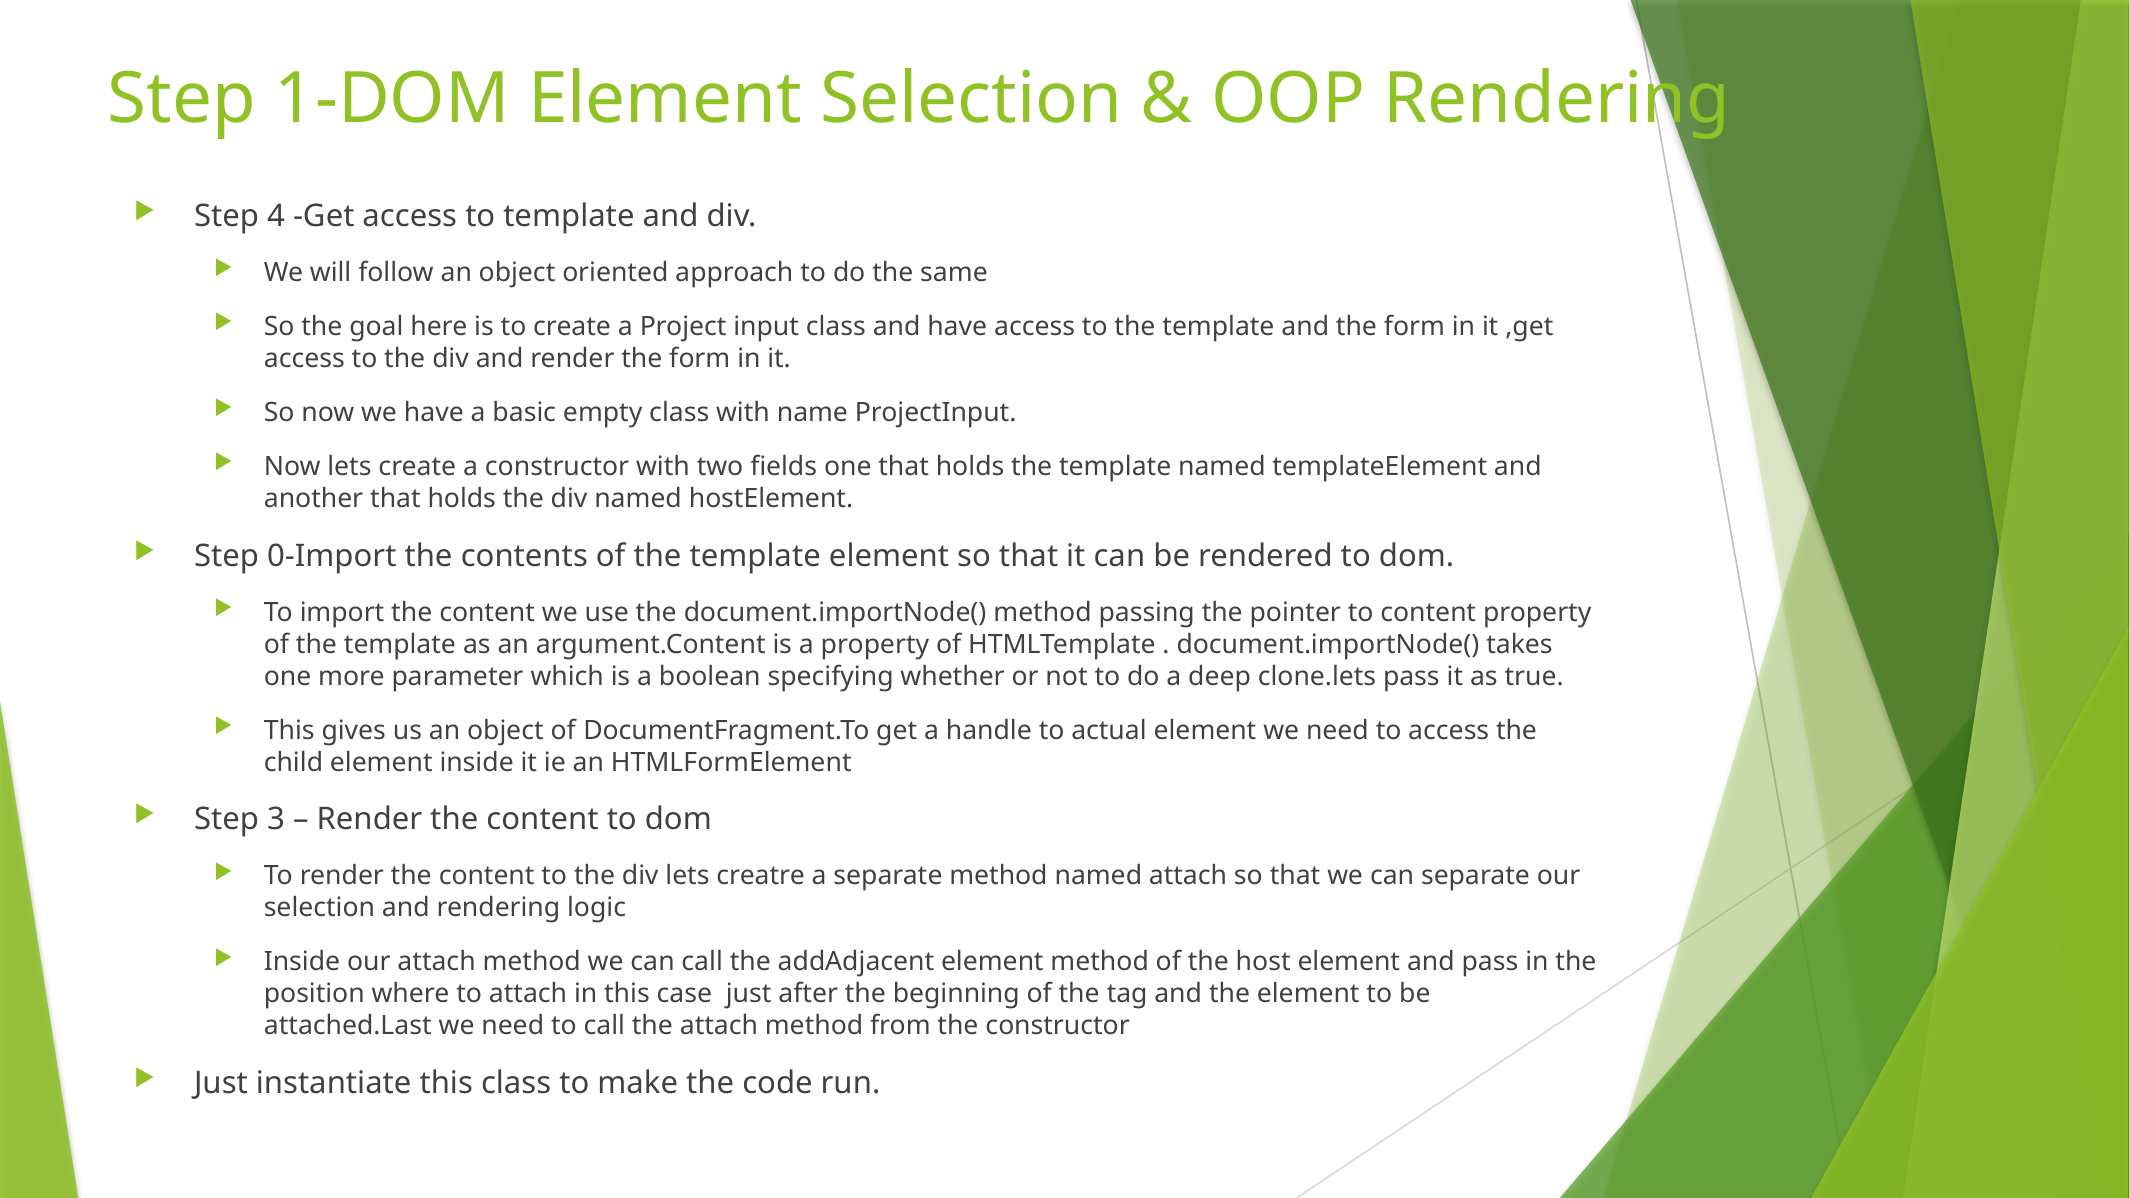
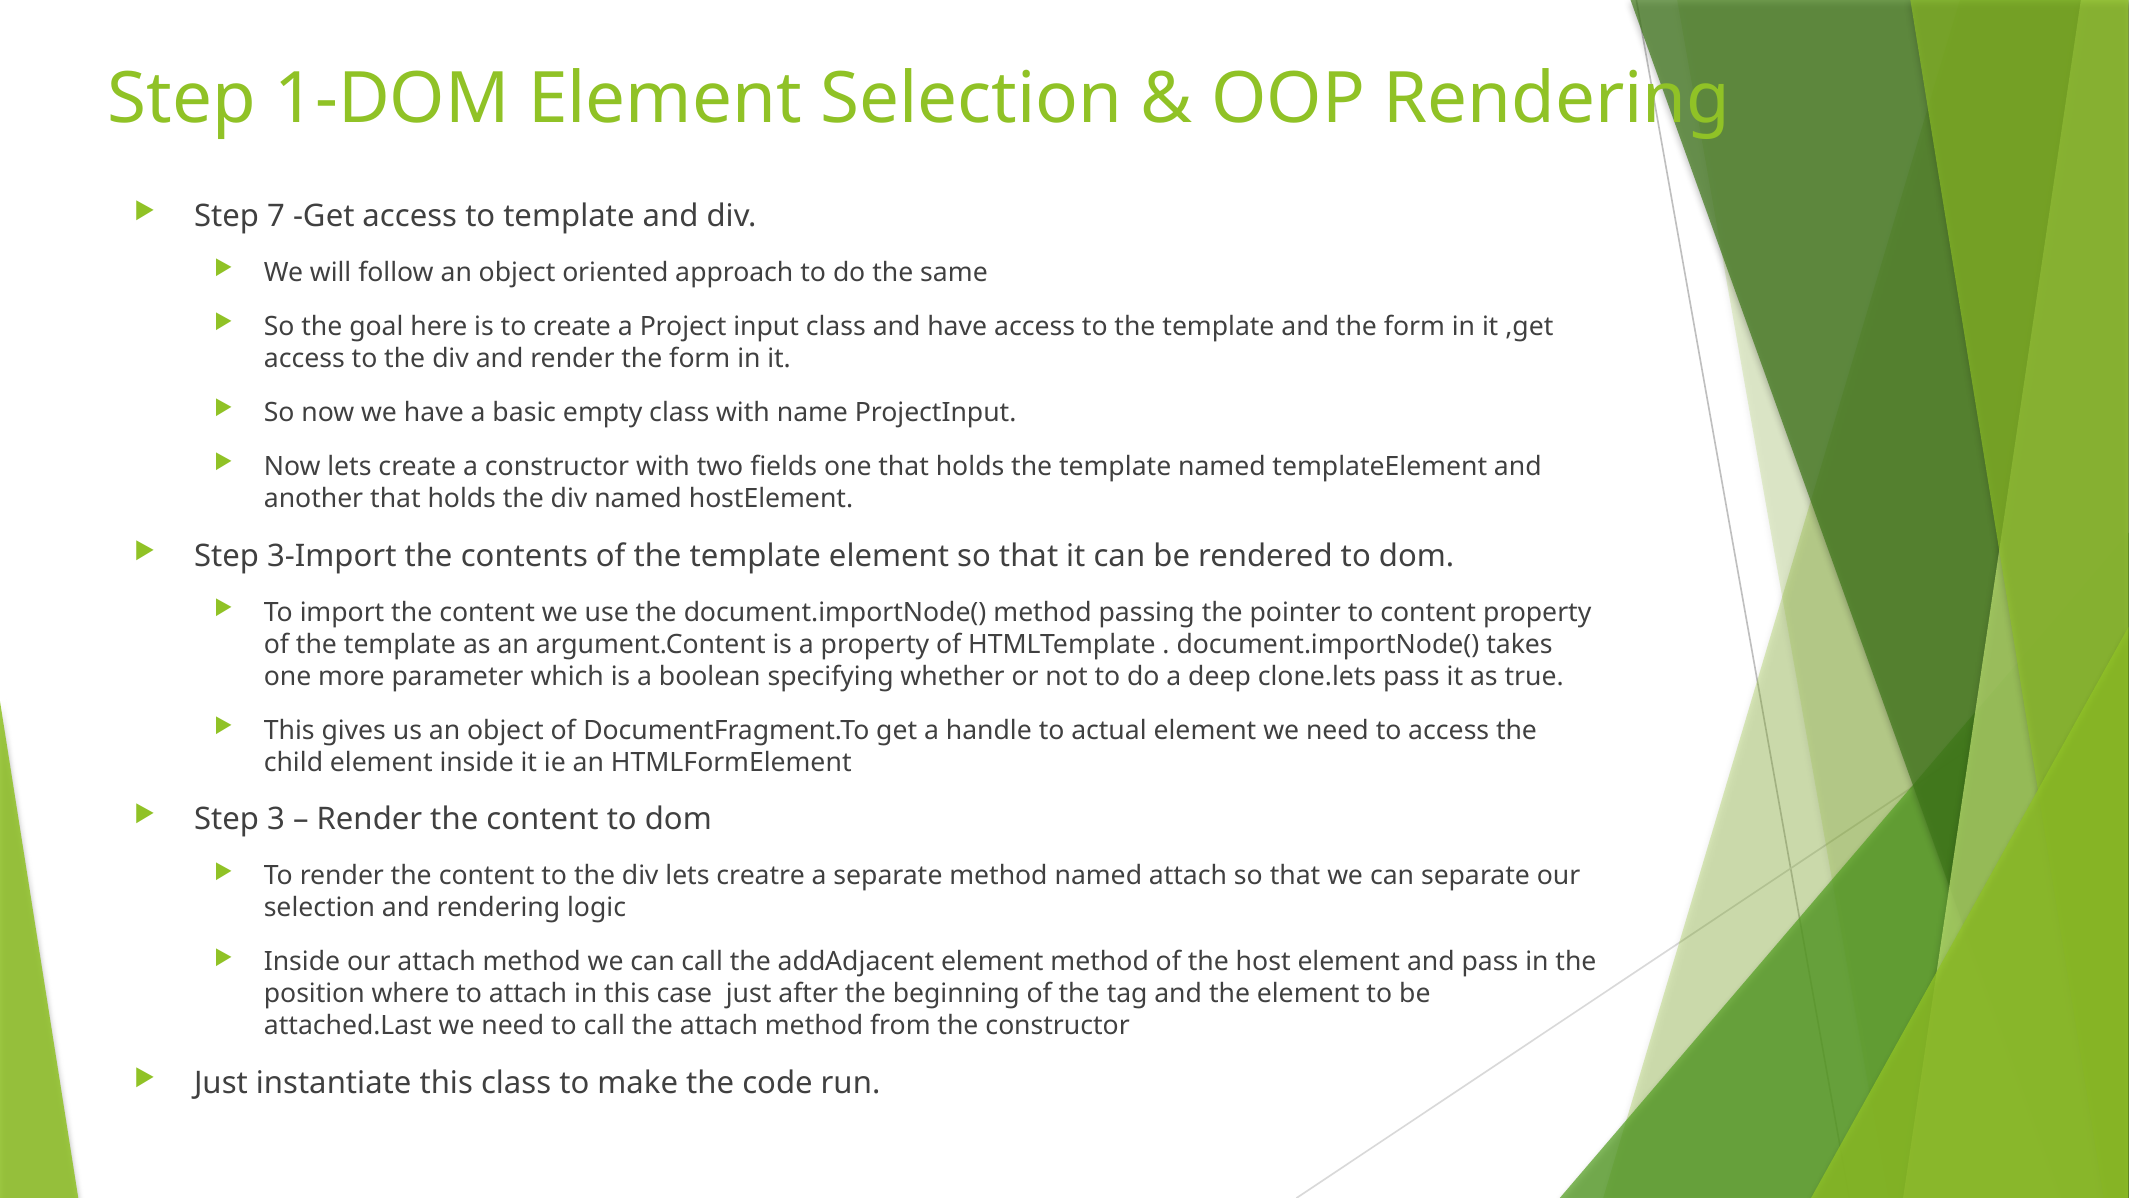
4: 4 -> 7
0-Import: 0-Import -> 3-Import
